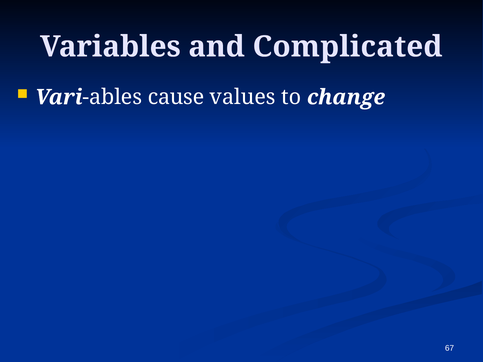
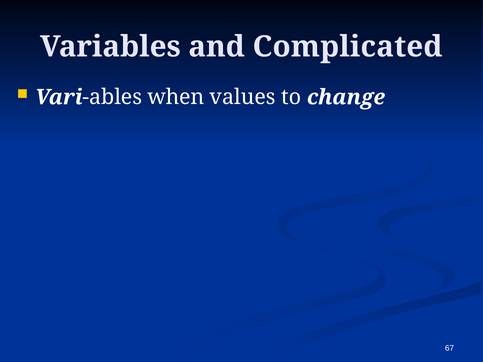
cause: cause -> when
